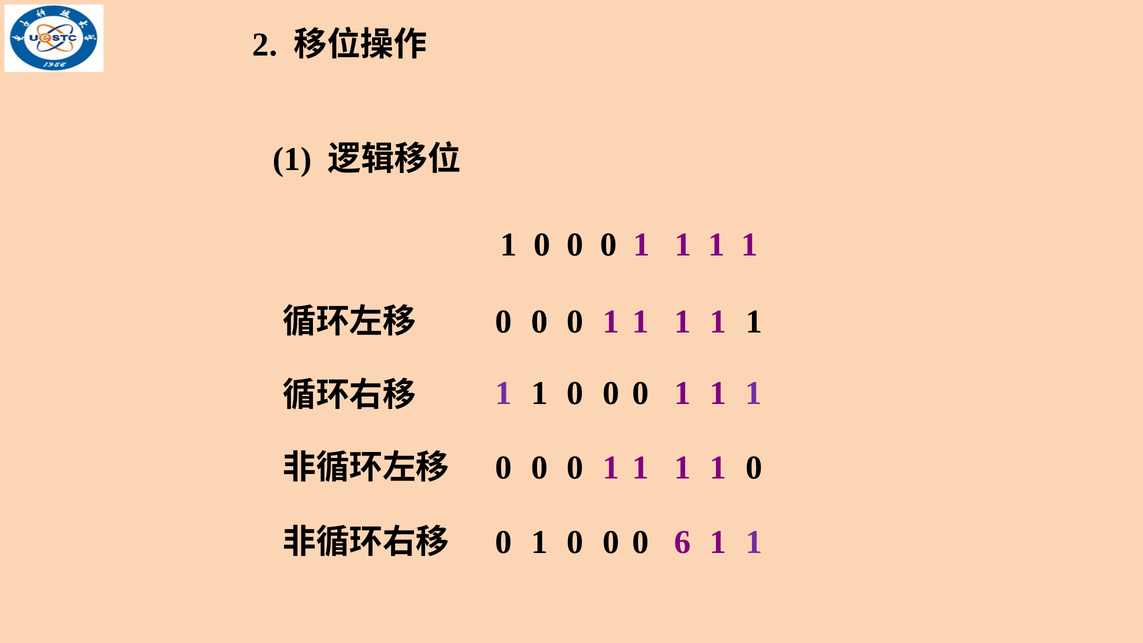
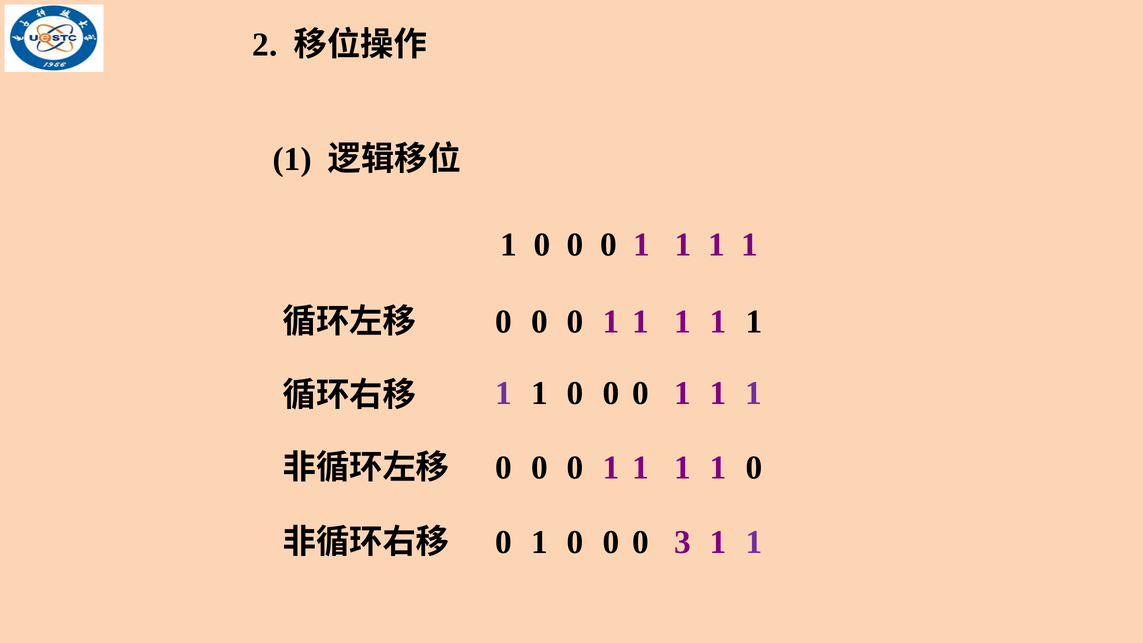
6: 6 -> 3
